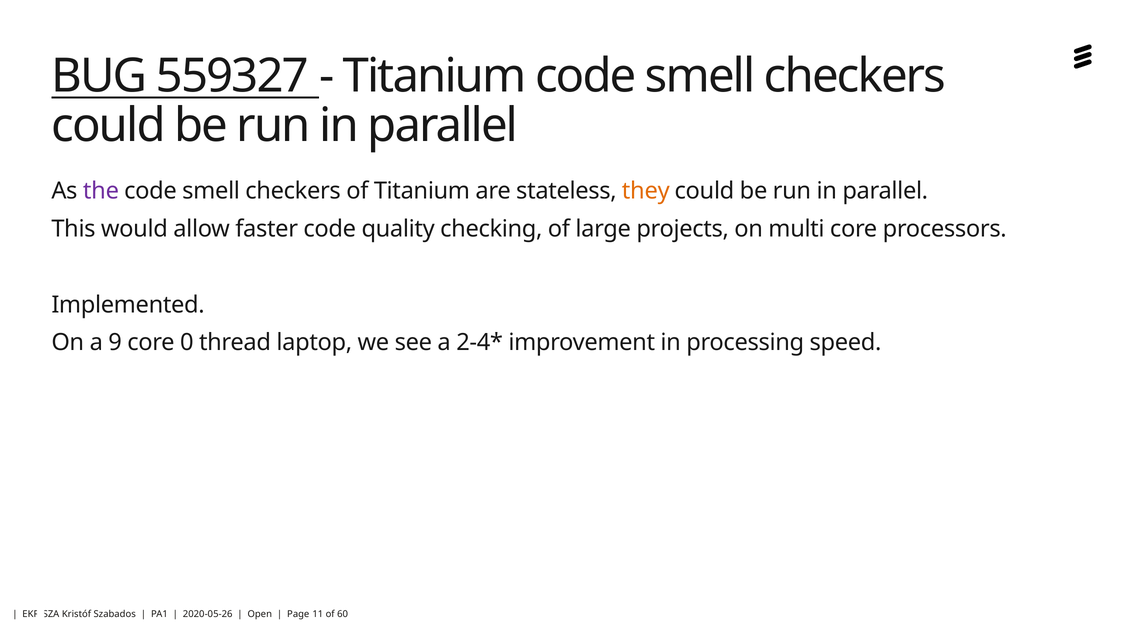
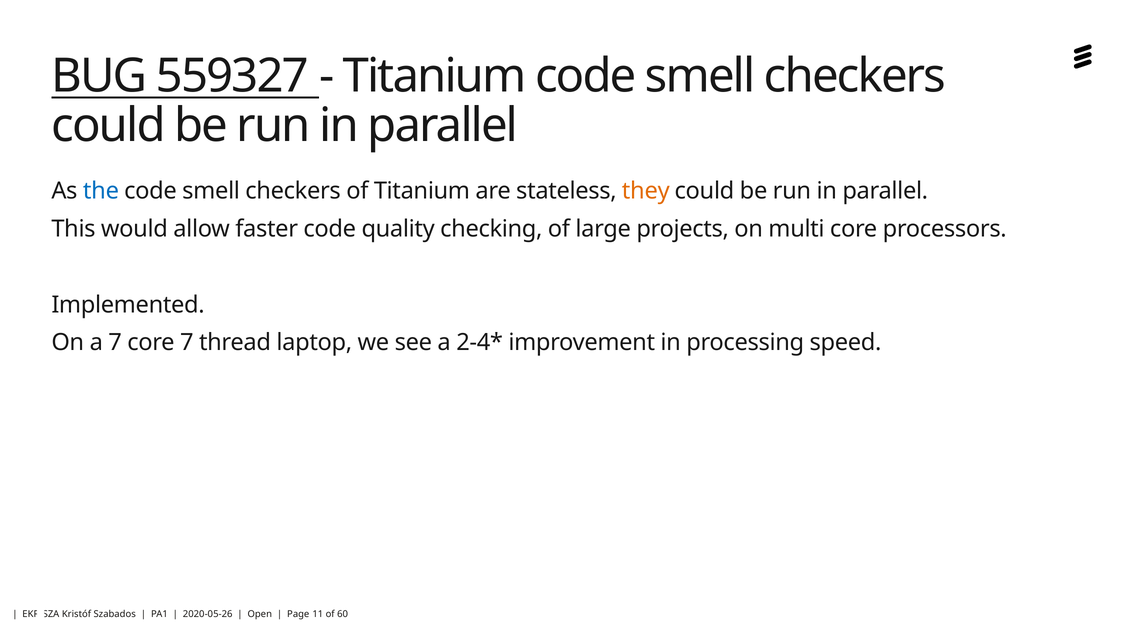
the colour: purple -> blue
a 9: 9 -> 7
core 0: 0 -> 7
